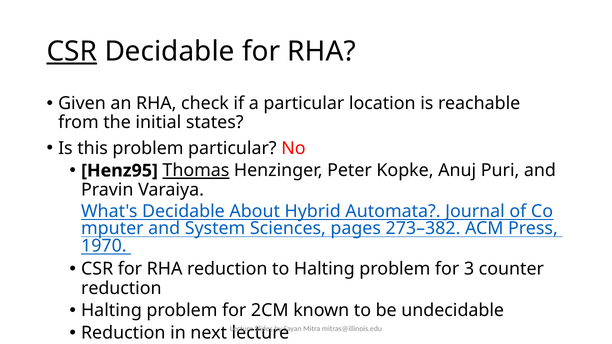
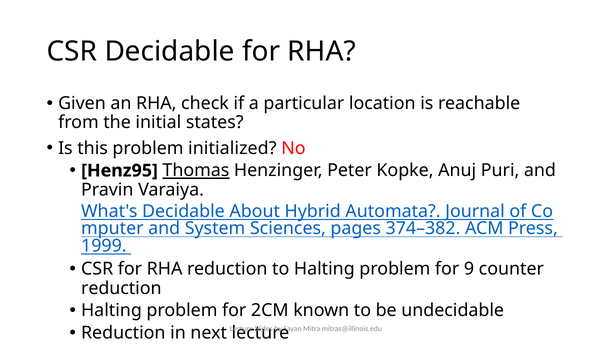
CSR at (72, 51) underline: present -> none
problem particular: particular -> initialized
273–382: 273–382 -> 374–382
1970: 1970 -> 1999
3: 3 -> 9
